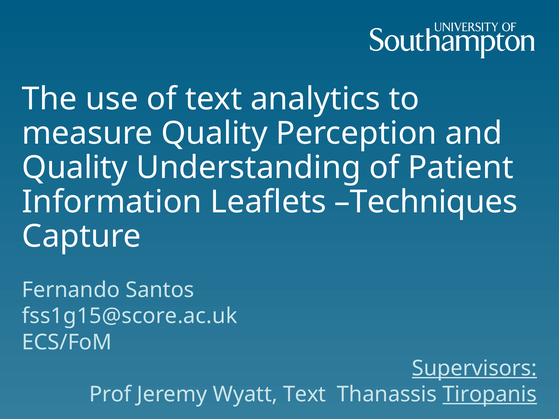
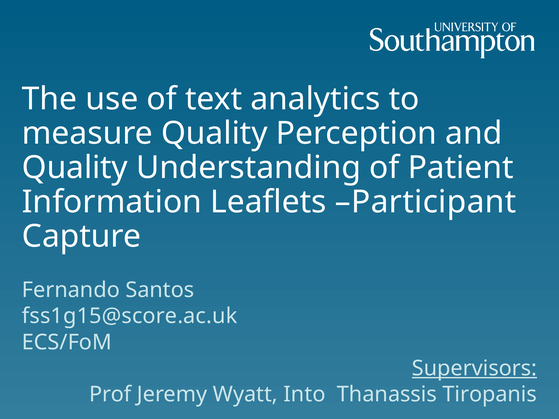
Techniques: Techniques -> Participant
Wyatt Text: Text -> Into
Tiropanis underline: present -> none
